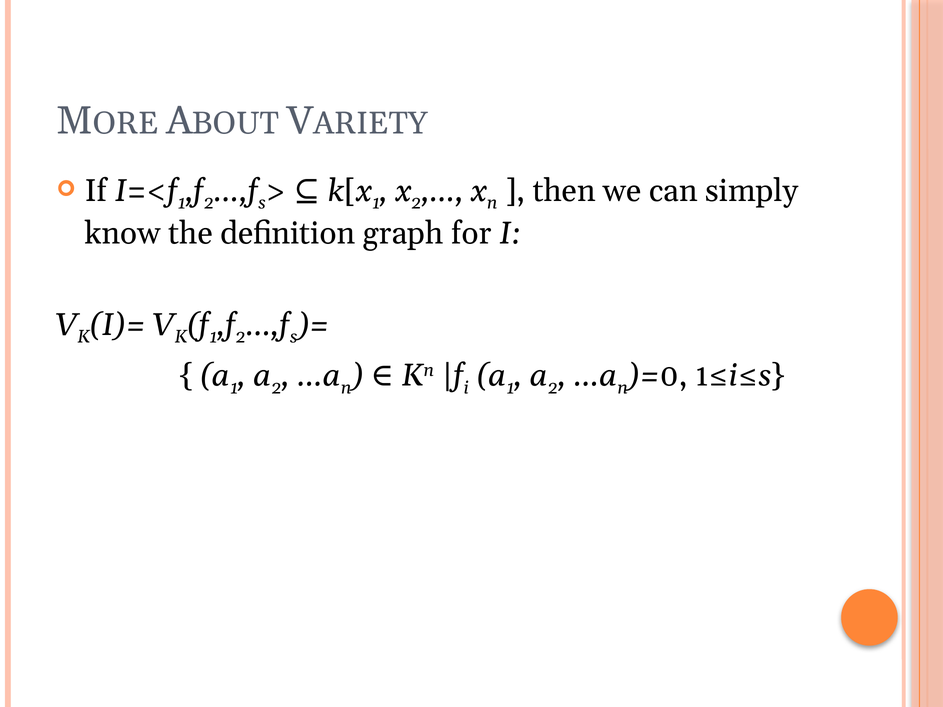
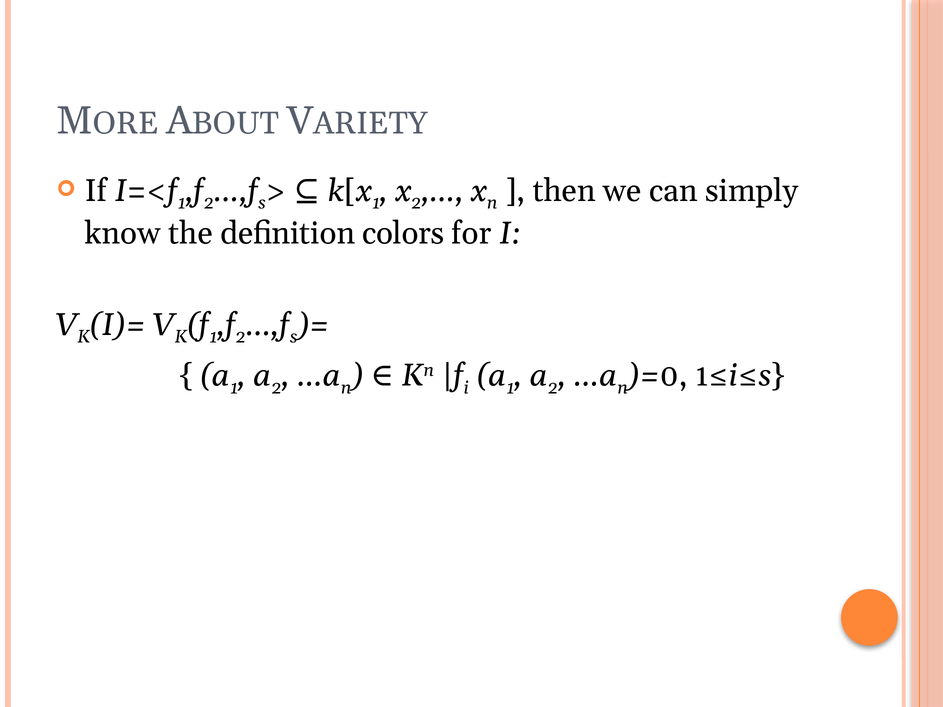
graph: graph -> colors
